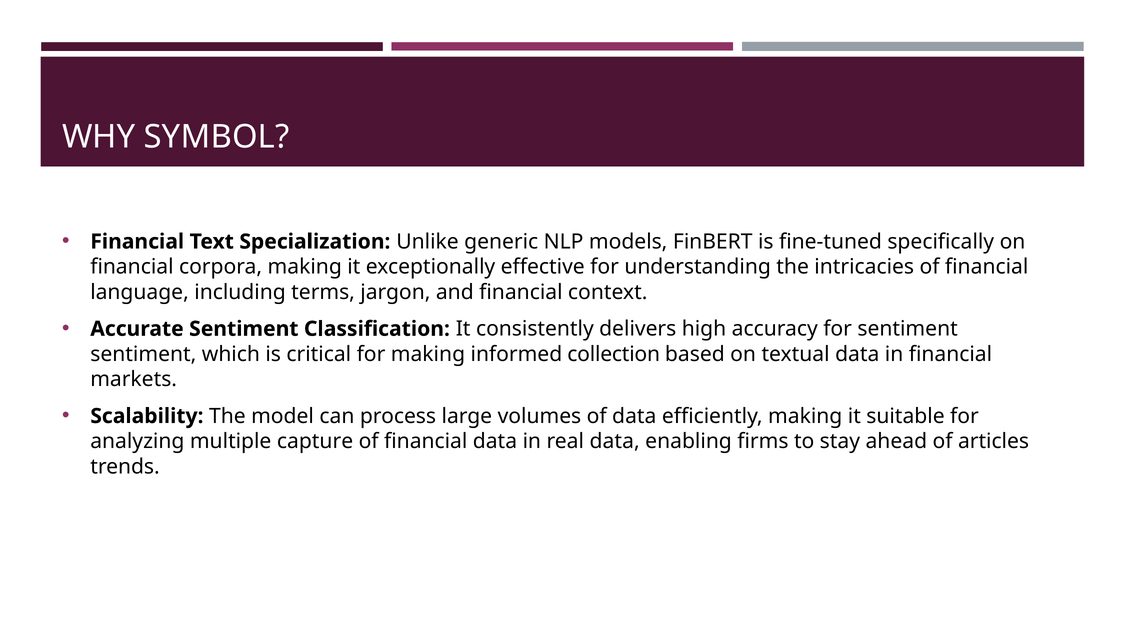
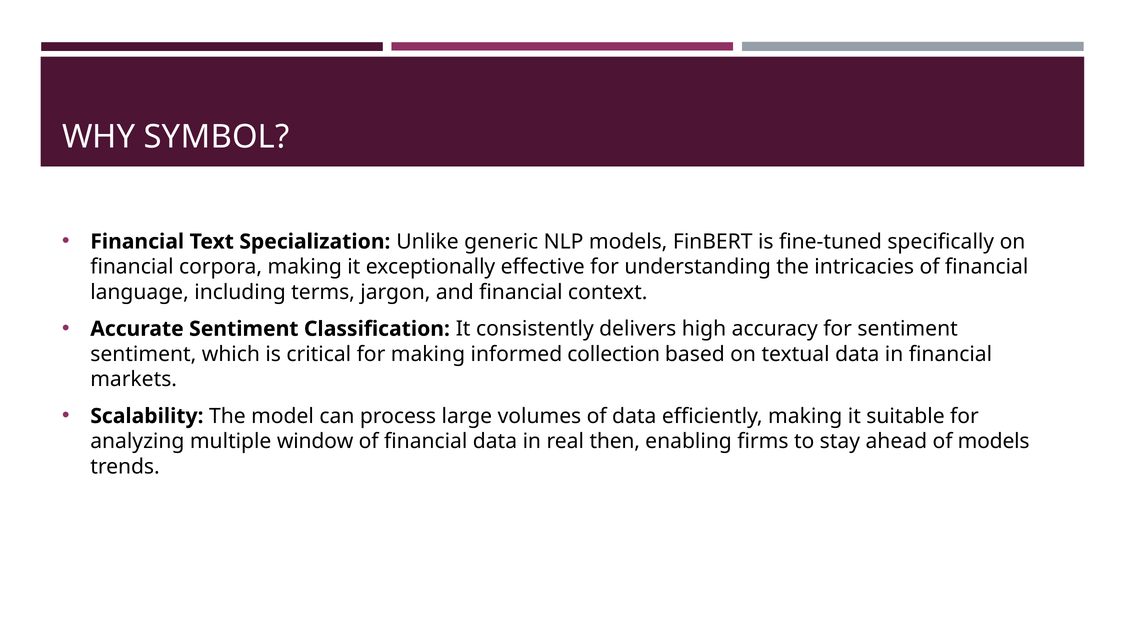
capture: capture -> window
real data: data -> then
of articles: articles -> models
